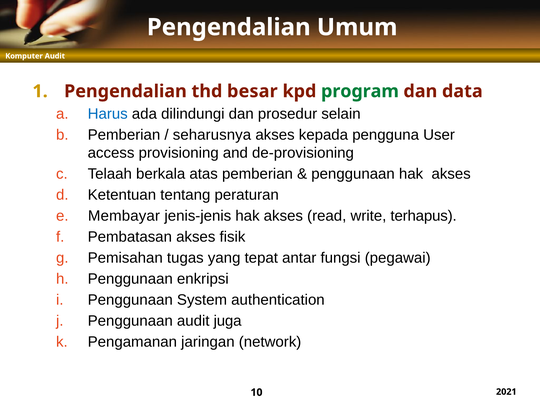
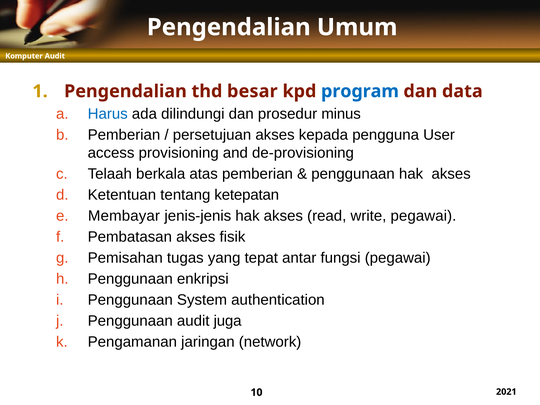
program colour: green -> blue
selain: selain -> minus
seharusnya: seharusnya -> persetujuan
peraturan: peraturan -> ketepatan
write terhapus: terhapus -> pegawai
